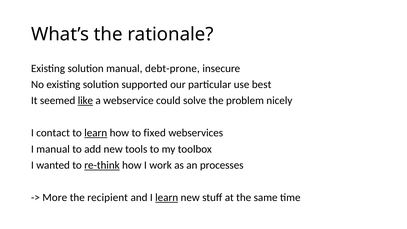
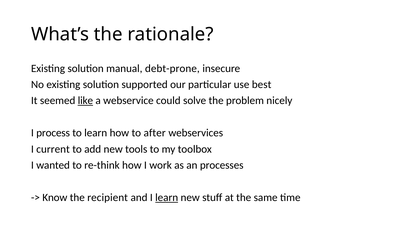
contact: contact -> process
learn at (96, 133) underline: present -> none
fixed: fixed -> after
I manual: manual -> current
re-think underline: present -> none
More: More -> Know
